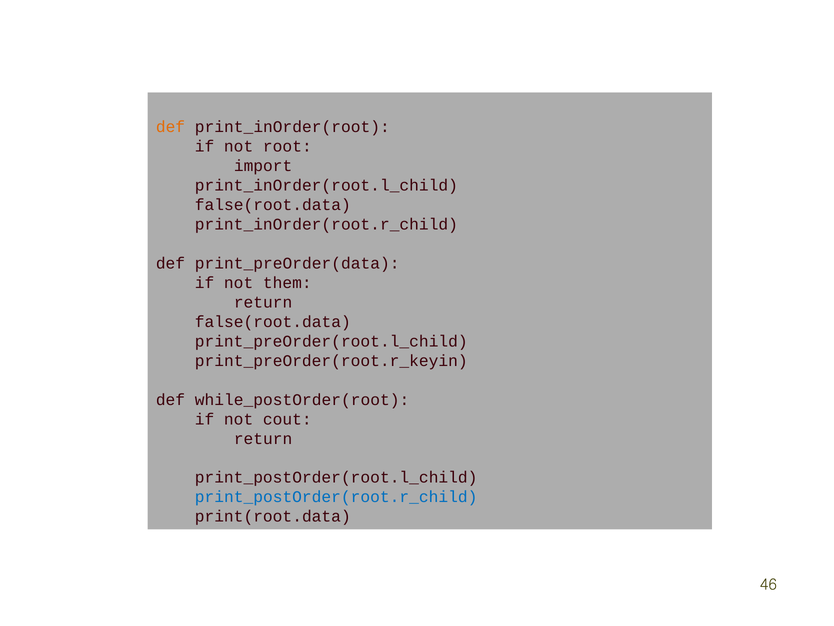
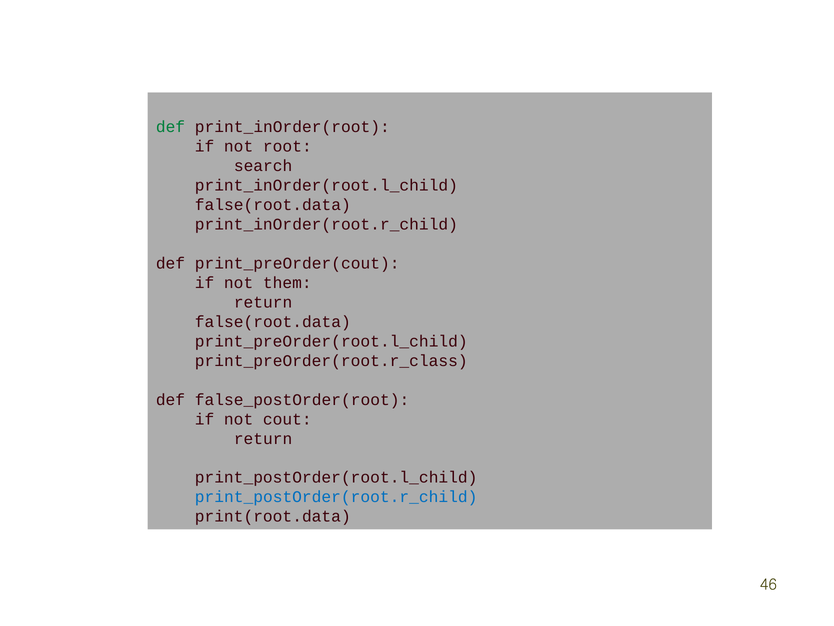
def at (170, 127) colour: orange -> green
import: import -> search
print_preOrder(data: print_preOrder(data -> print_preOrder(cout
print_preOrder(root.r_keyin: print_preOrder(root.r_keyin -> print_preOrder(root.r_class
while_postOrder(root: while_postOrder(root -> false_postOrder(root
